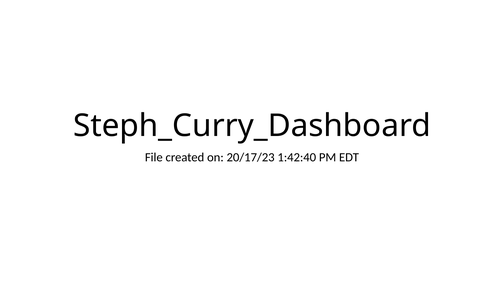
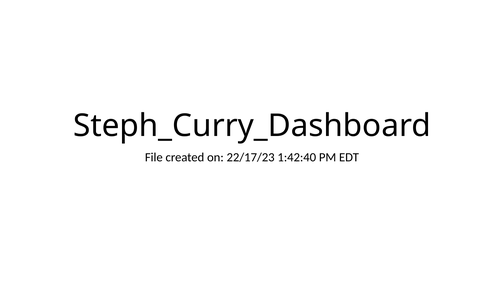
20/17/23: 20/17/23 -> 22/17/23
